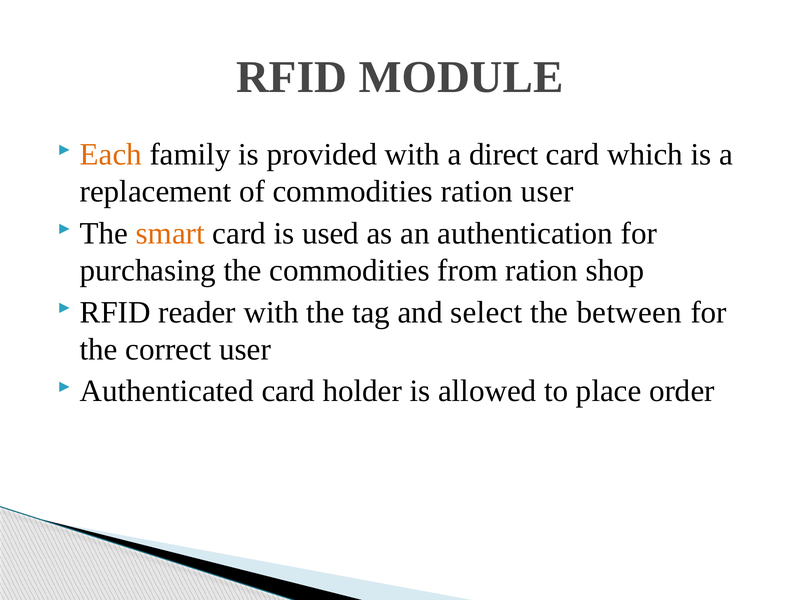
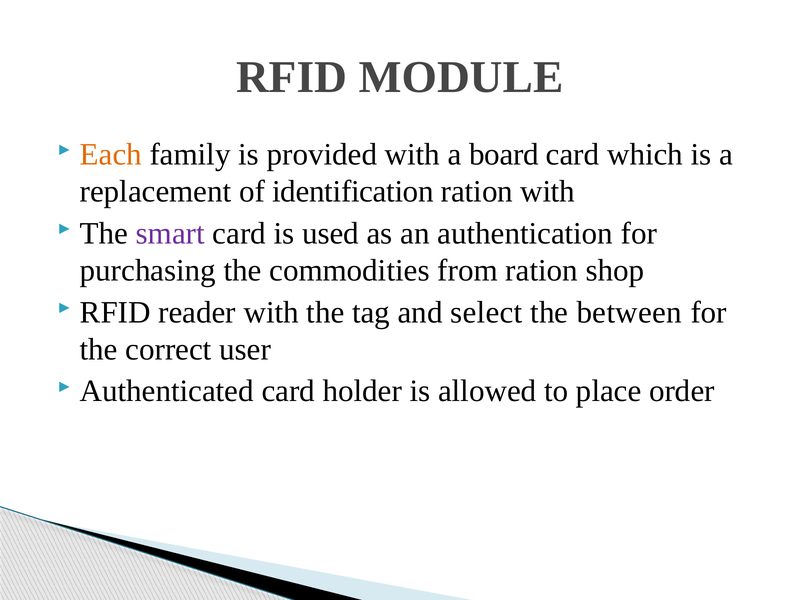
direct: direct -> board
of commodities: commodities -> identification
ration user: user -> with
smart colour: orange -> purple
